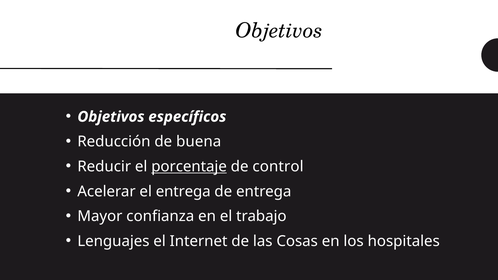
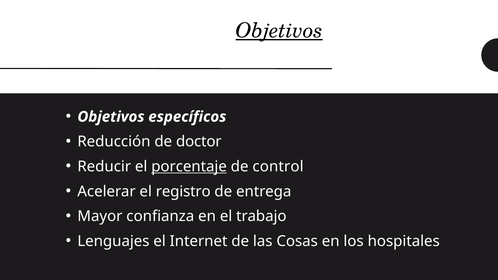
Objetivos at (279, 31) underline: none -> present
buena: buena -> doctor
el entrega: entrega -> registro
